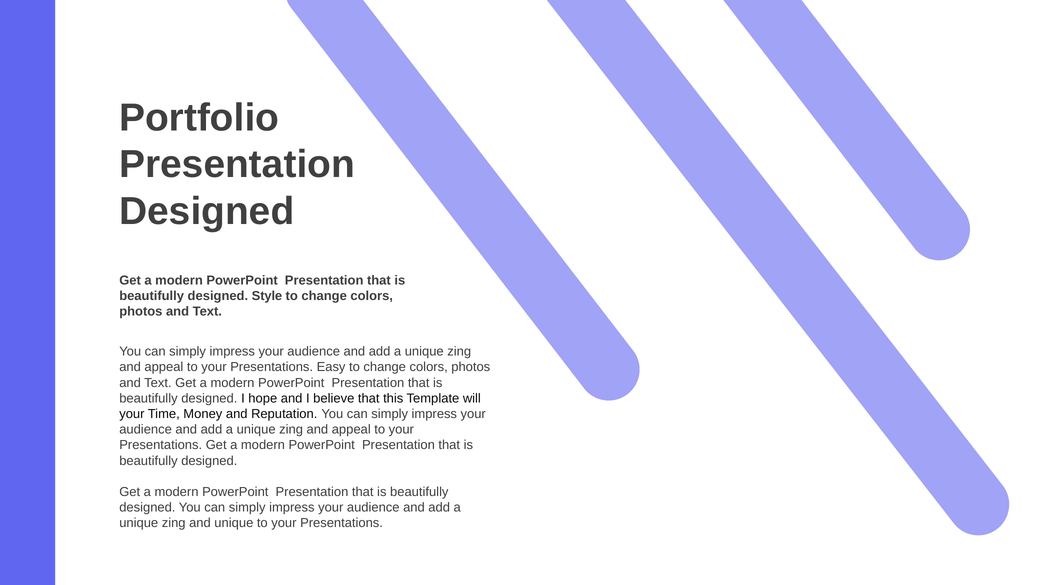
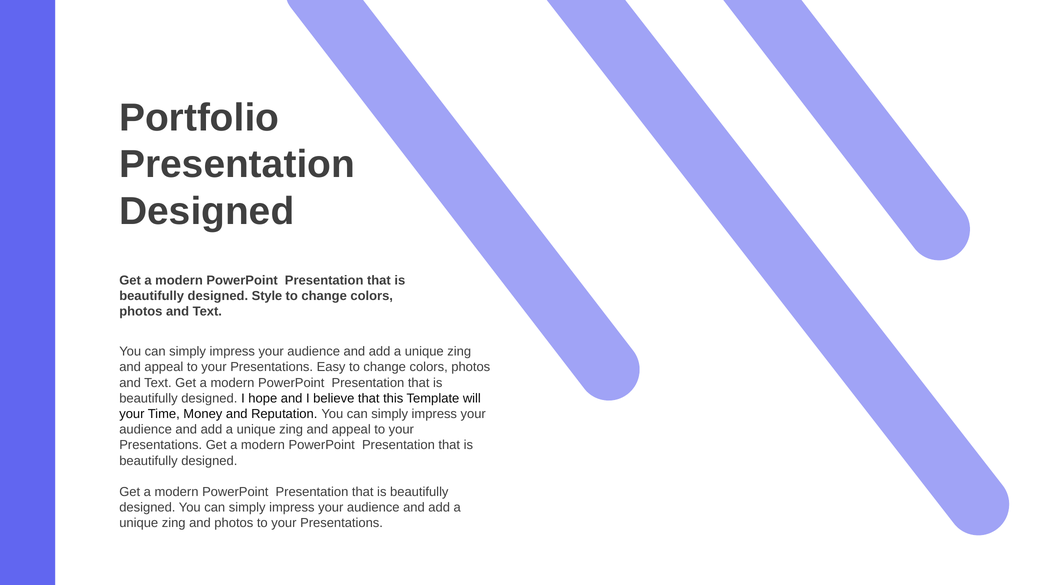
and unique: unique -> photos
